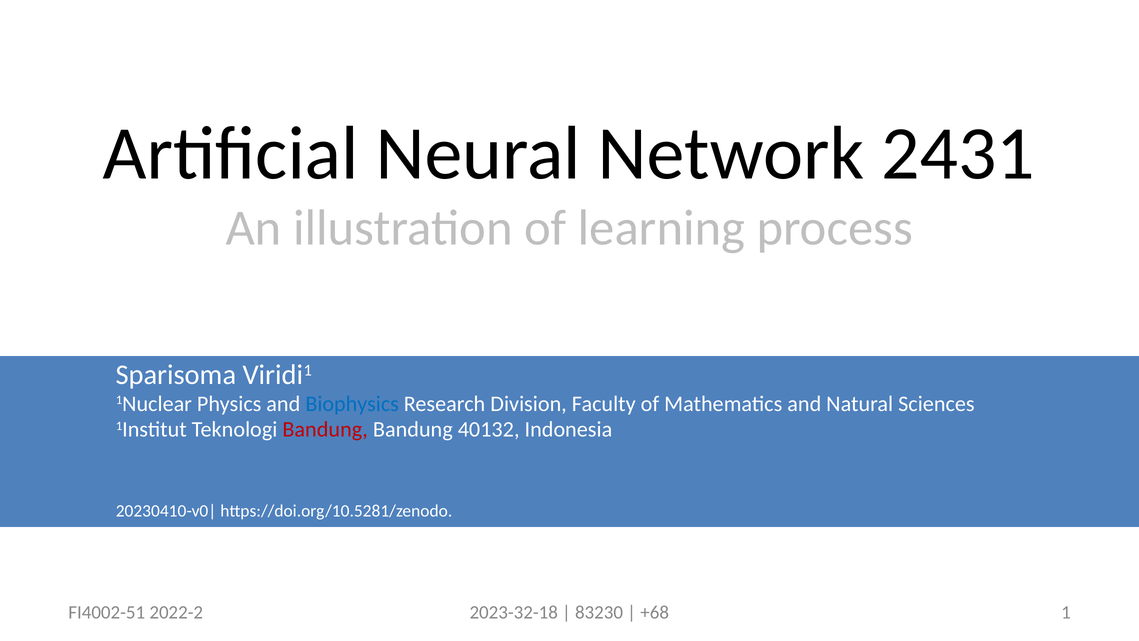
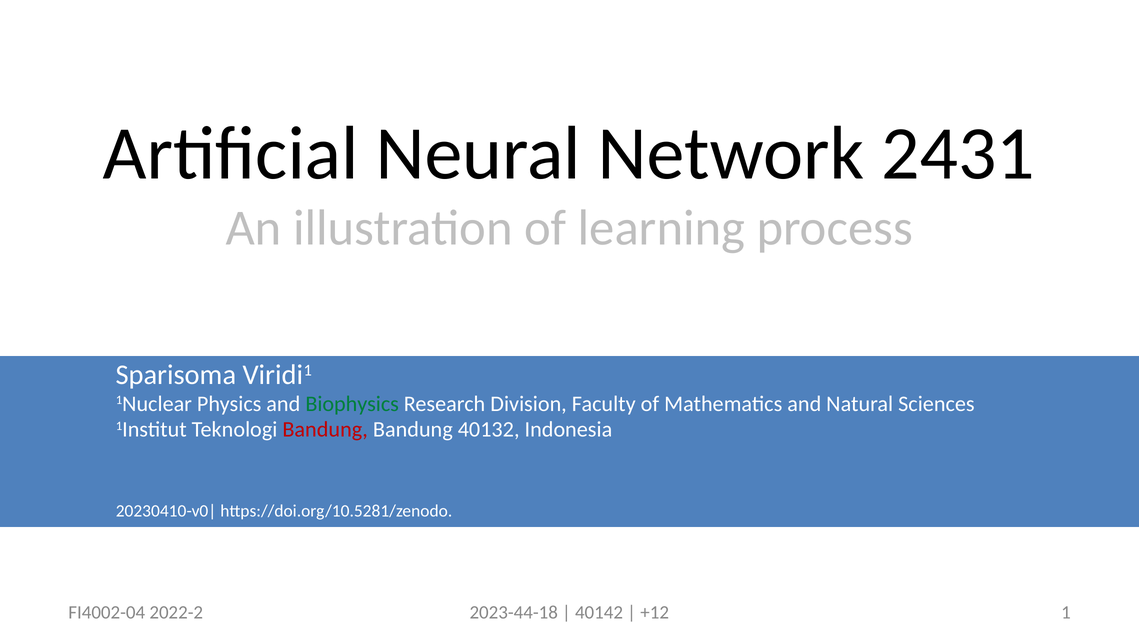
Biophysics colour: blue -> green
FI4002-51: FI4002-51 -> FI4002-04
2023-32-18: 2023-32-18 -> 2023-44-18
83230: 83230 -> 40142
+68: +68 -> +12
